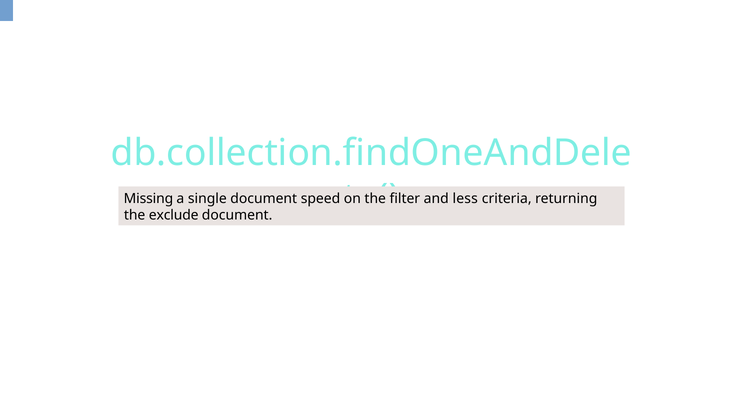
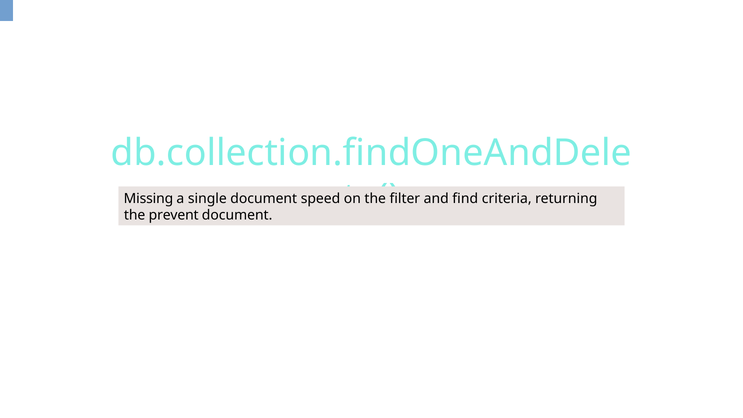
less: less -> find
exclude: exclude -> prevent
